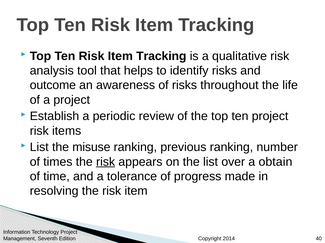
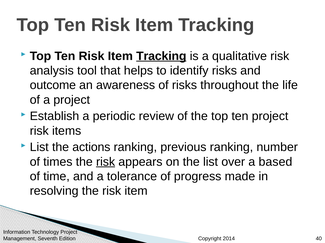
Tracking at (161, 56) underline: none -> present
misuse: misuse -> actions
obtain: obtain -> based
